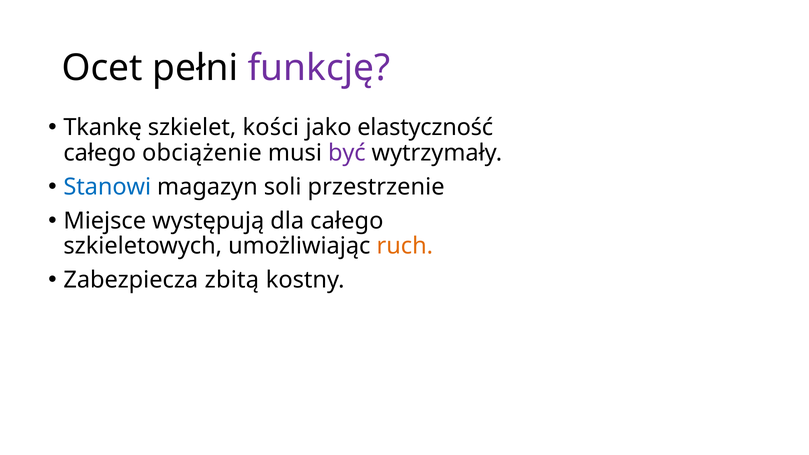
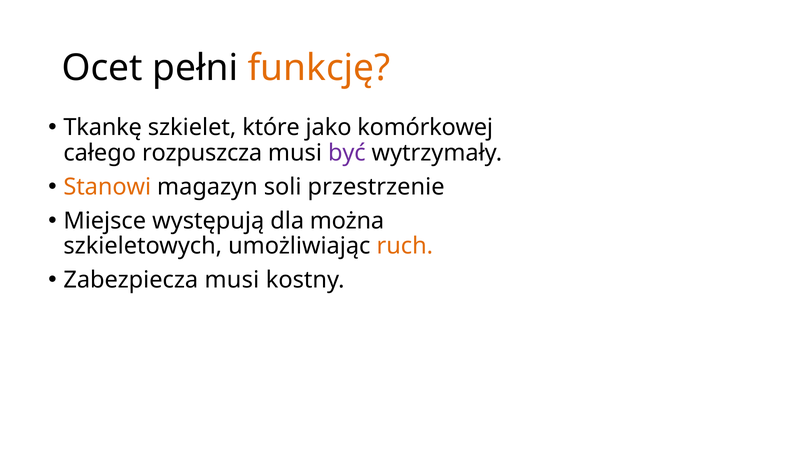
funkcję colour: purple -> orange
kości: kości -> które
elastyczność: elastyczność -> komórkowej
obciążenie: obciążenie -> rozpuszcza
Stanowi colour: blue -> orange
dla całego: całego -> można
Zabezpiecza zbitą: zbitą -> musi
